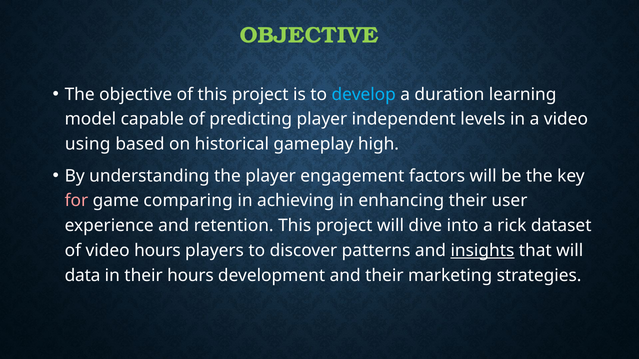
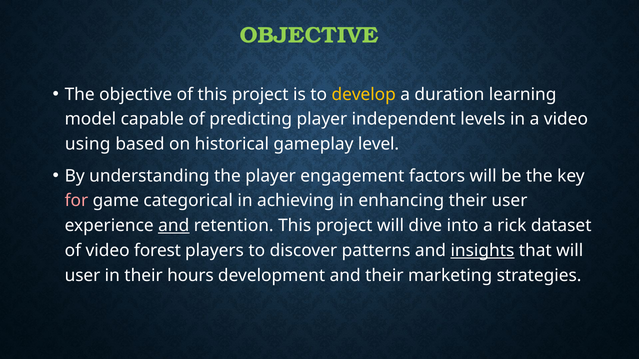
develop colour: light blue -> yellow
high: high -> level
comparing: comparing -> categorical
and at (174, 226) underline: none -> present
video hours: hours -> forest
data at (83, 276): data -> user
